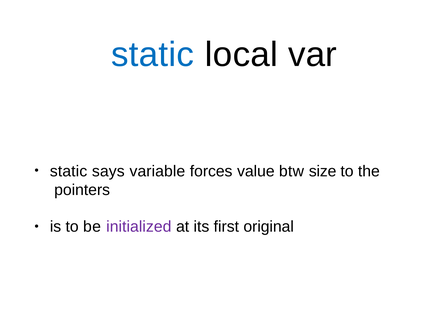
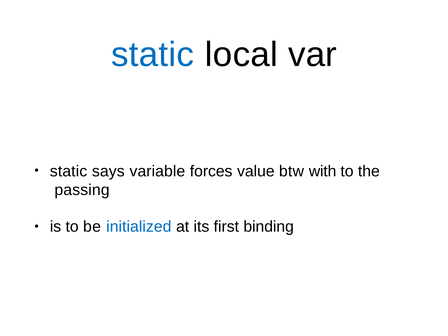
size: size -> with
pointers: pointers -> passing
initialized colour: purple -> blue
original: original -> binding
